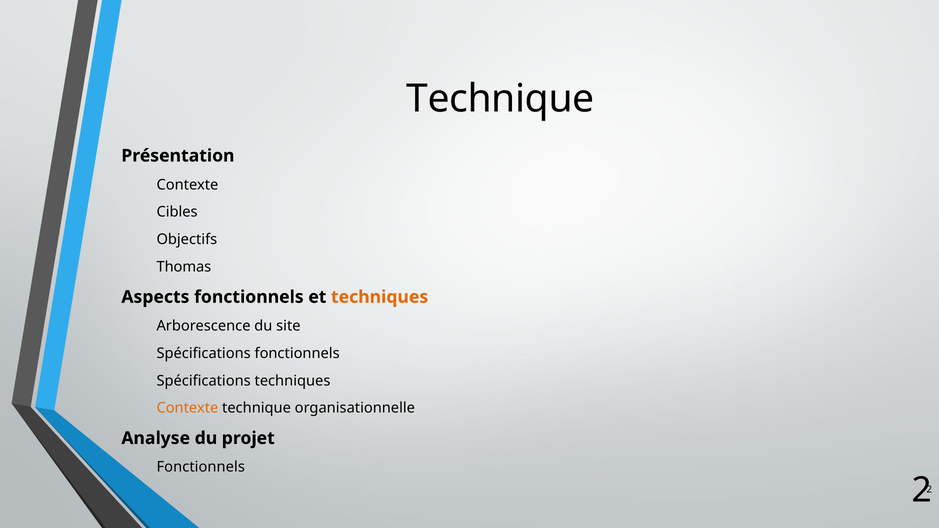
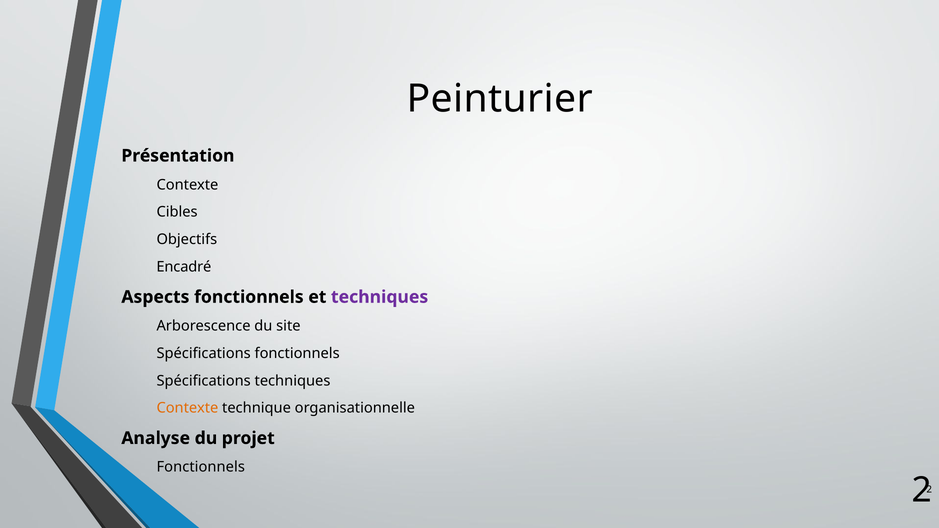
Technique at (500, 99): Technique -> Peinturier
Thomas: Thomas -> Encadré
techniques at (380, 297) colour: orange -> purple
